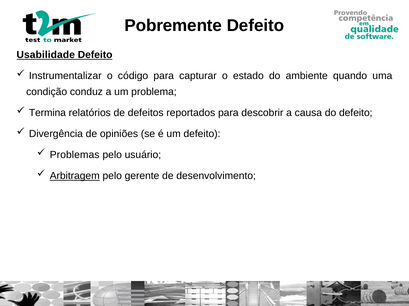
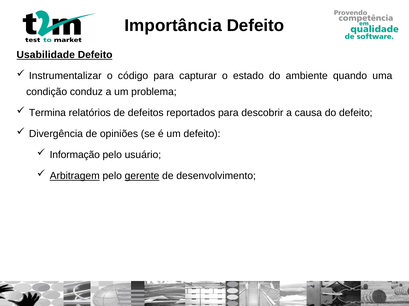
Pobremente: Pobremente -> Importância
Problemas: Problemas -> Informação
gerente underline: none -> present
